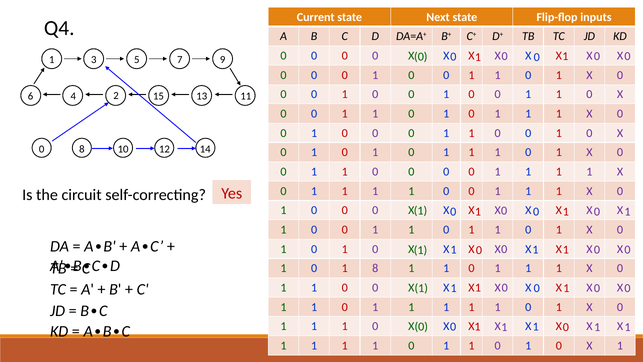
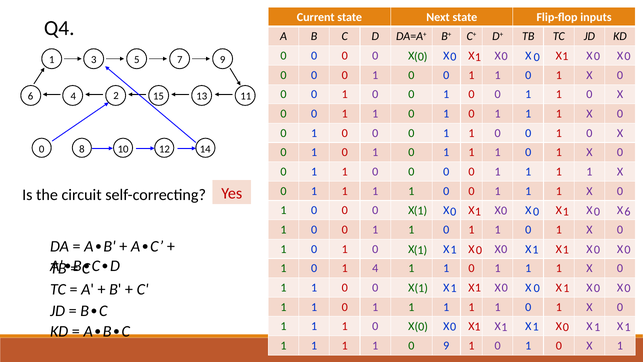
1 at (627, 211): 1 -> 6
1 8: 8 -> 4
1 at (446, 345): 1 -> 9
